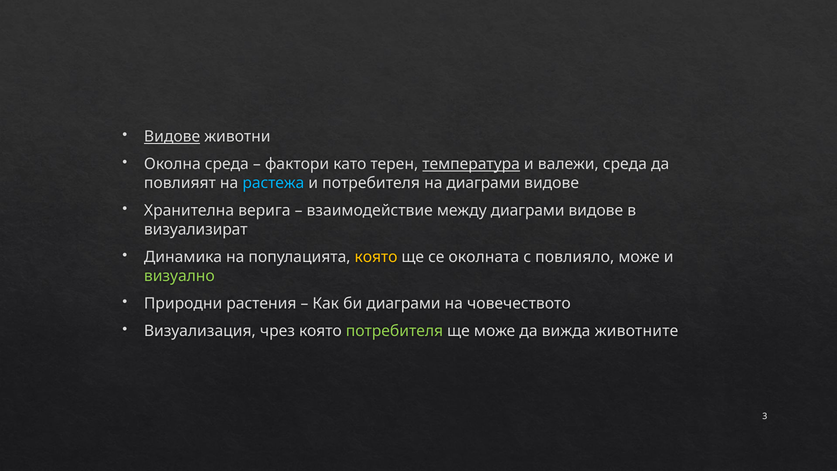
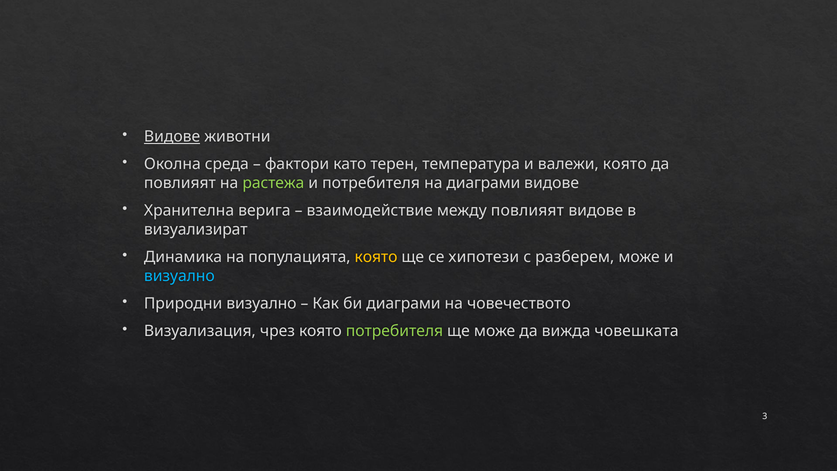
температура underline: present -> none
валежи среда: среда -> която
растежа colour: light blue -> light green
между диаграми: диаграми -> повлияят
околната: околната -> хипотези
повлияло: повлияло -> разберем
визуално at (179, 276) colour: light green -> light blue
Природни растения: растения -> визуално
животните: животните -> човешката
